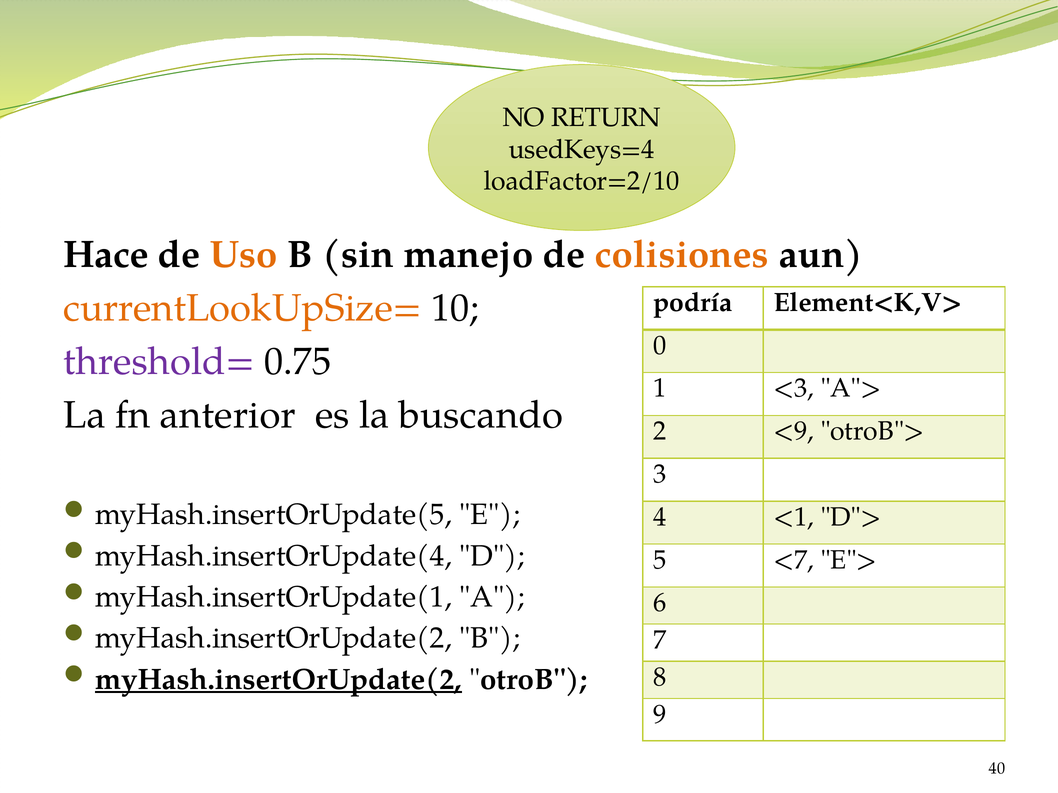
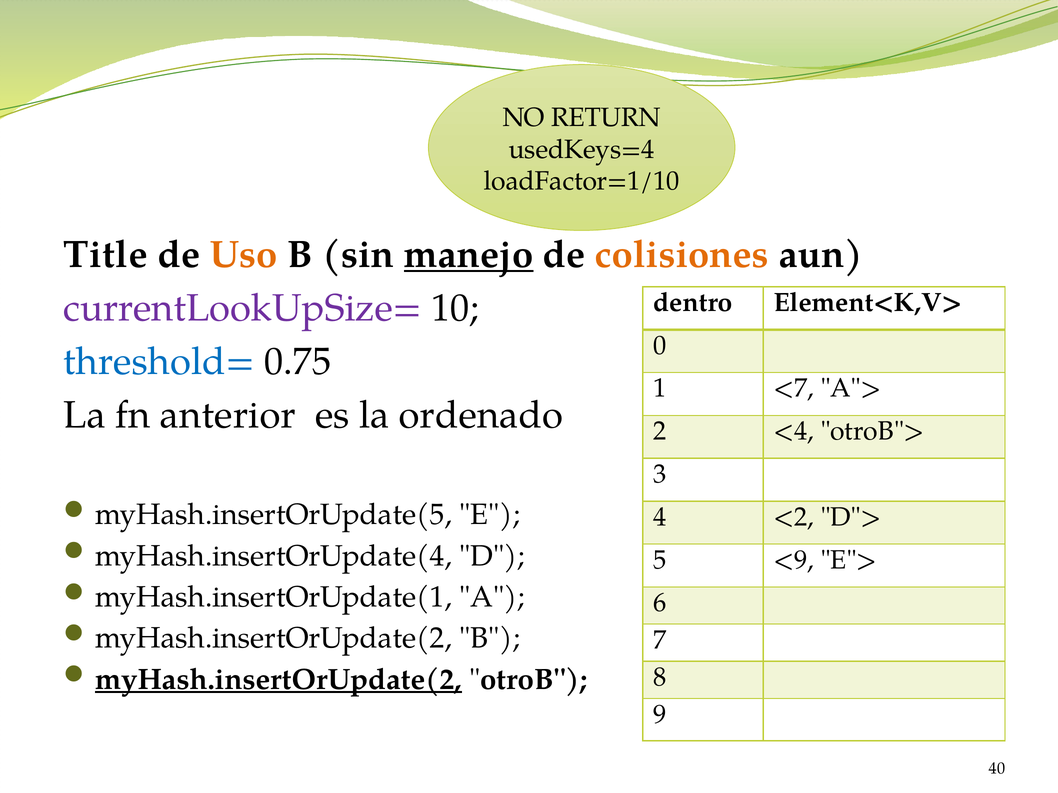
loadFactor=2/10: loadFactor=2/10 -> loadFactor=1/10
Hace: Hace -> Title
manejo underline: none -> present
podría: podría -> dentro
currentLookUpSize= colour: orange -> purple
threshold= colour: purple -> blue
<3: <3 -> <7
buscando: buscando -> ordenado
<9: <9 -> <4
<1: <1 -> <2
<7: <7 -> <9
